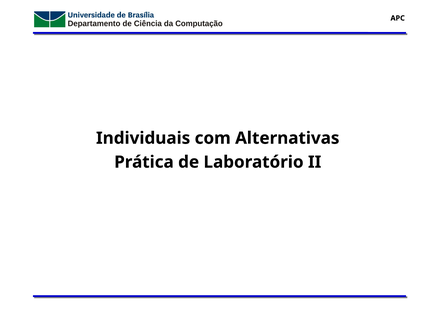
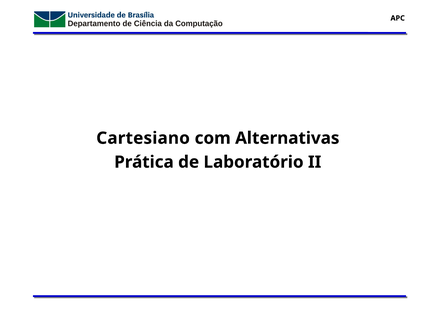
Individuais: Individuais -> Cartesiano
